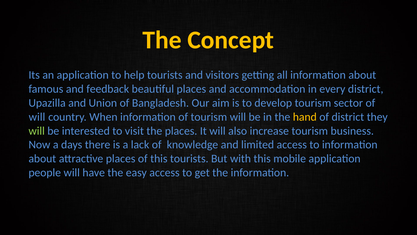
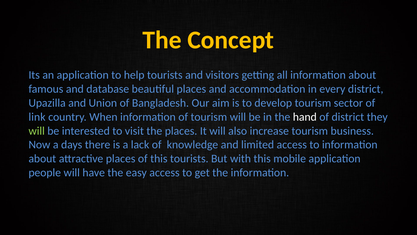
feedback: feedback -> database
will at (37, 117): will -> link
hand colour: yellow -> white
